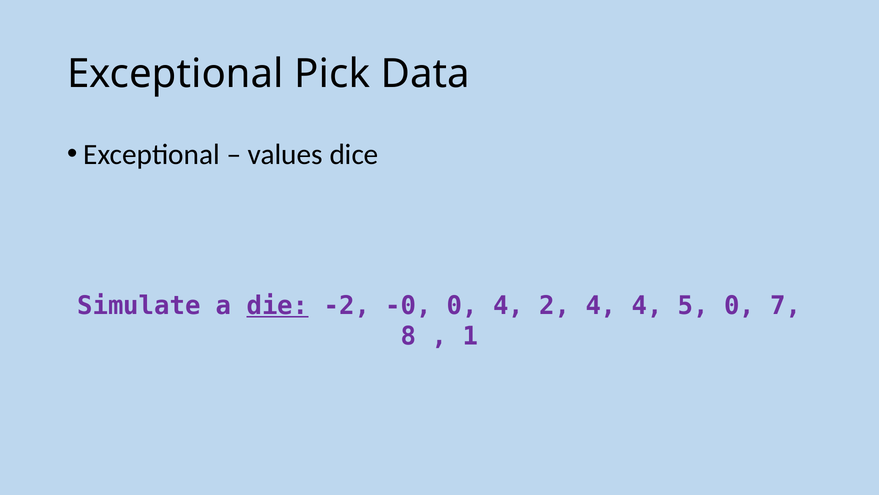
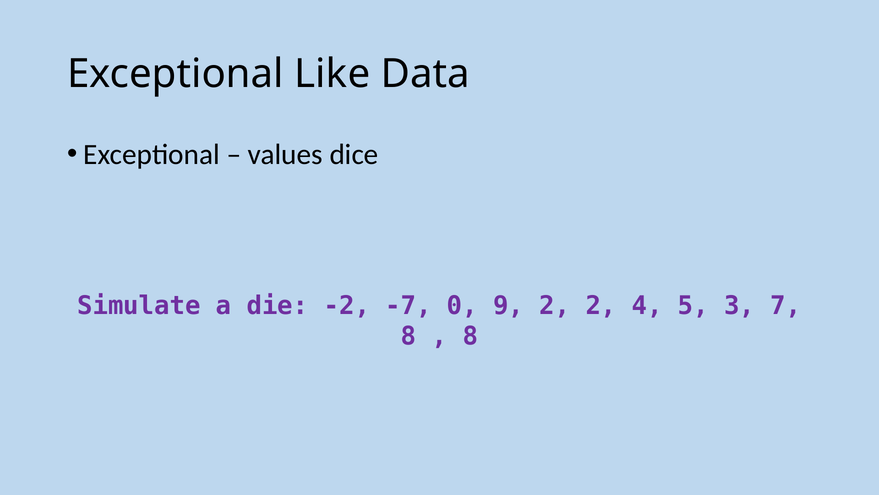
Pick: Pick -> Like
die underline: present -> none
-0: -0 -> -7
0 4: 4 -> 9
2 4: 4 -> 2
5 0: 0 -> 3
1 at (470, 336): 1 -> 8
